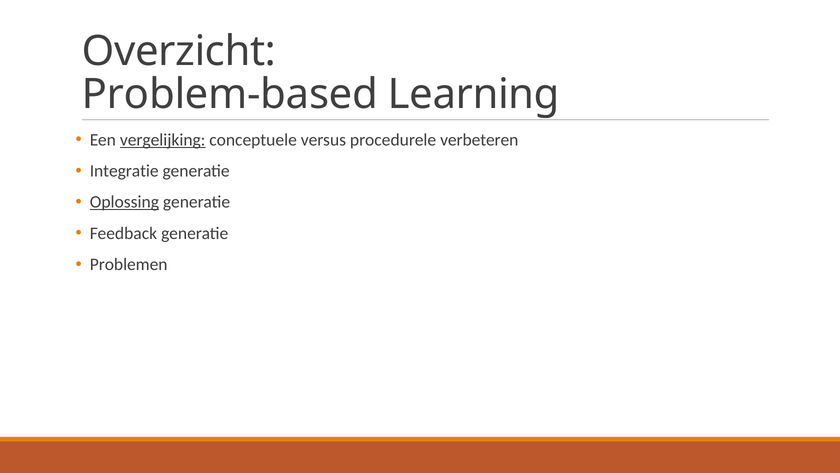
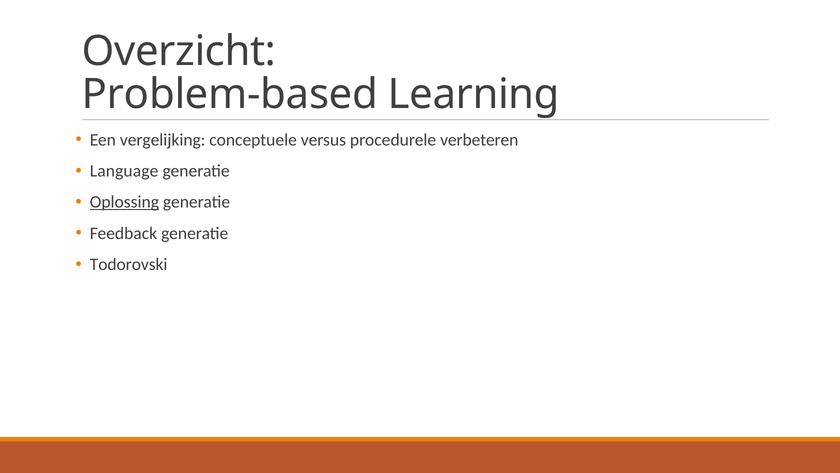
vergelijking underline: present -> none
Integratie: Integratie -> Language
Problemen: Problemen -> Todorovski
